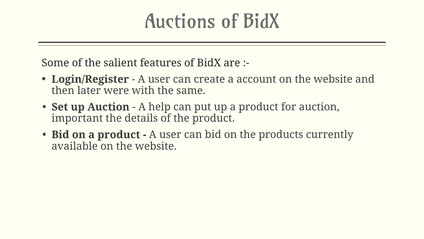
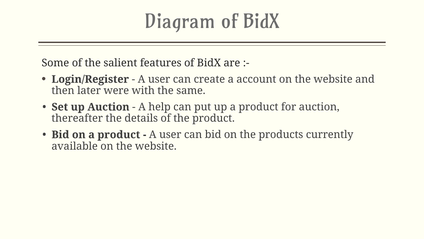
Auctions: Auctions -> Diagram
important: important -> thereafter
